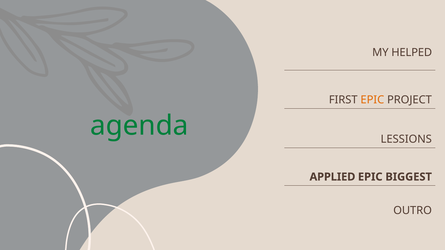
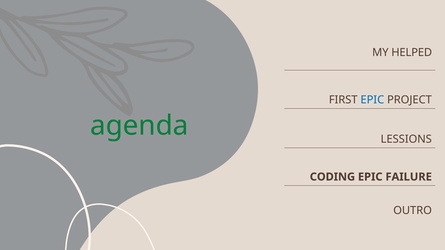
EPIC at (372, 100) colour: orange -> blue
APPLIED: APPLIED -> CODING
BIGGEST: BIGGEST -> FAILURE
